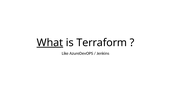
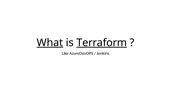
Terraform underline: none -> present
